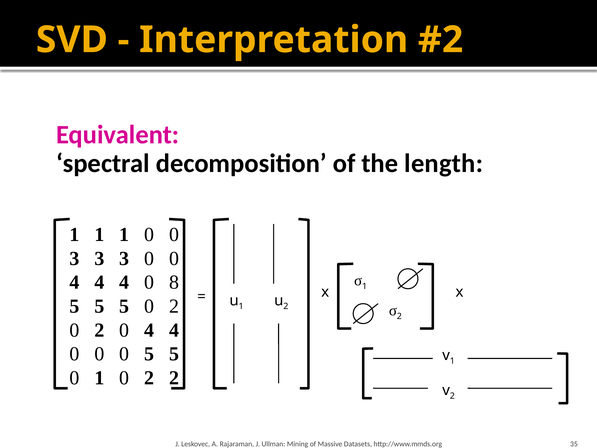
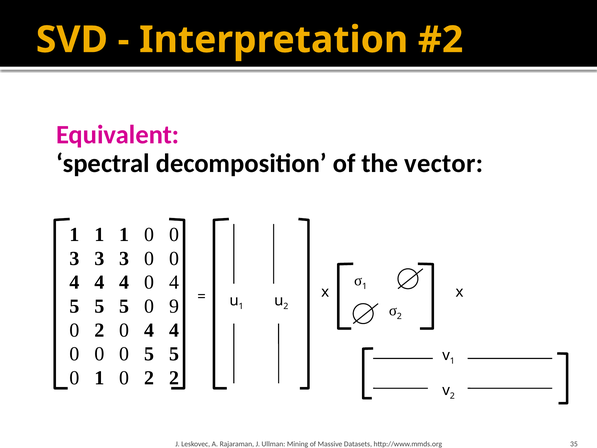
length: length -> vector
4 0 8: 8 -> 4
5 0 2: 2 -> 9
